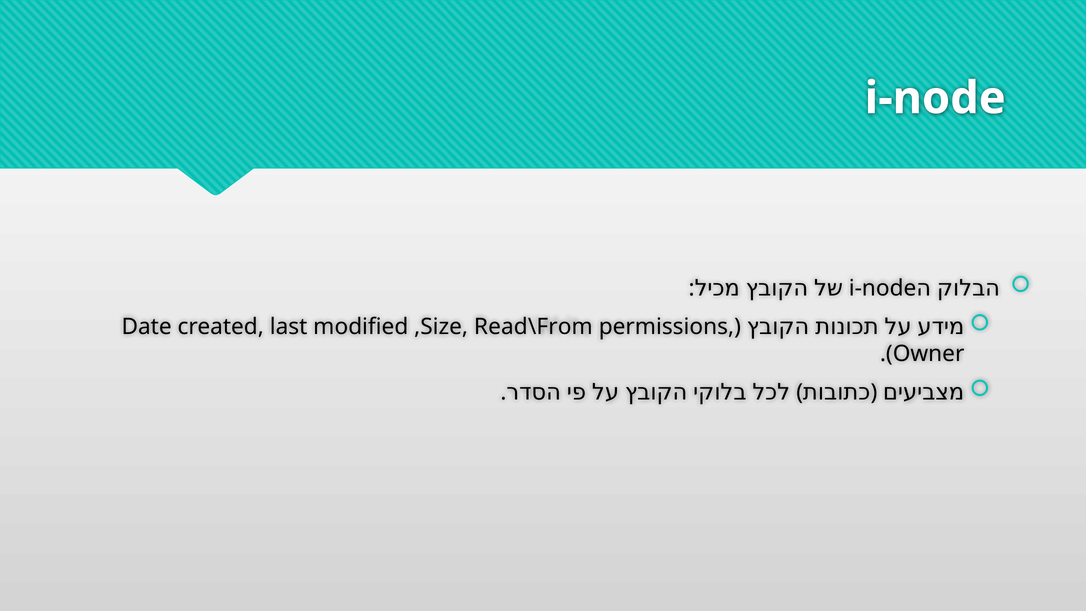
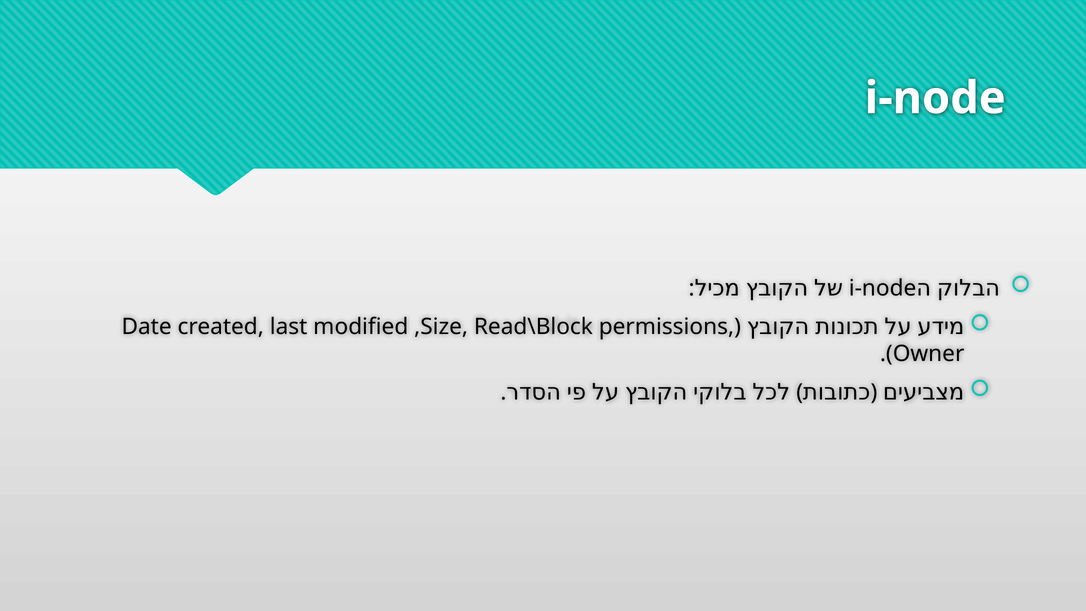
Read\From: Read\From -> Read\Block
